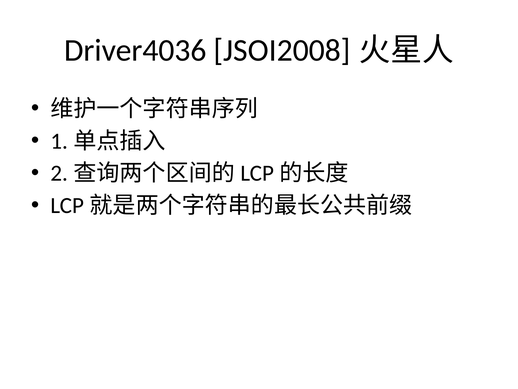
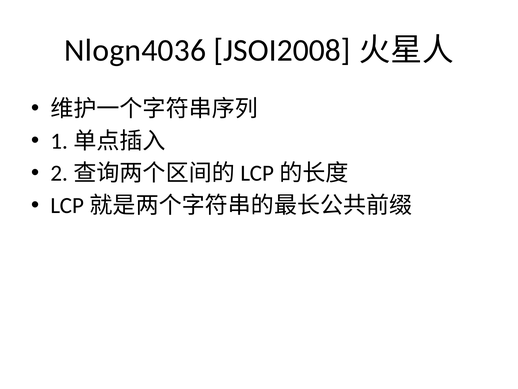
Driver4036: Driver4036 -> Nlogn4036
